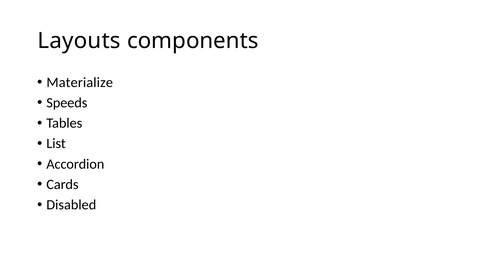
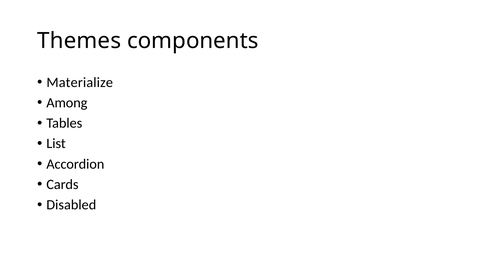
Layouts: Layouts -> Themes
Speeds: Speeds -> Among
